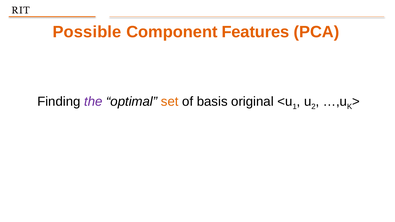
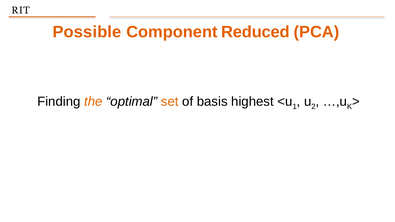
Features: Features -> Reduced
the colour: purple -> orange
original: original -> highest
